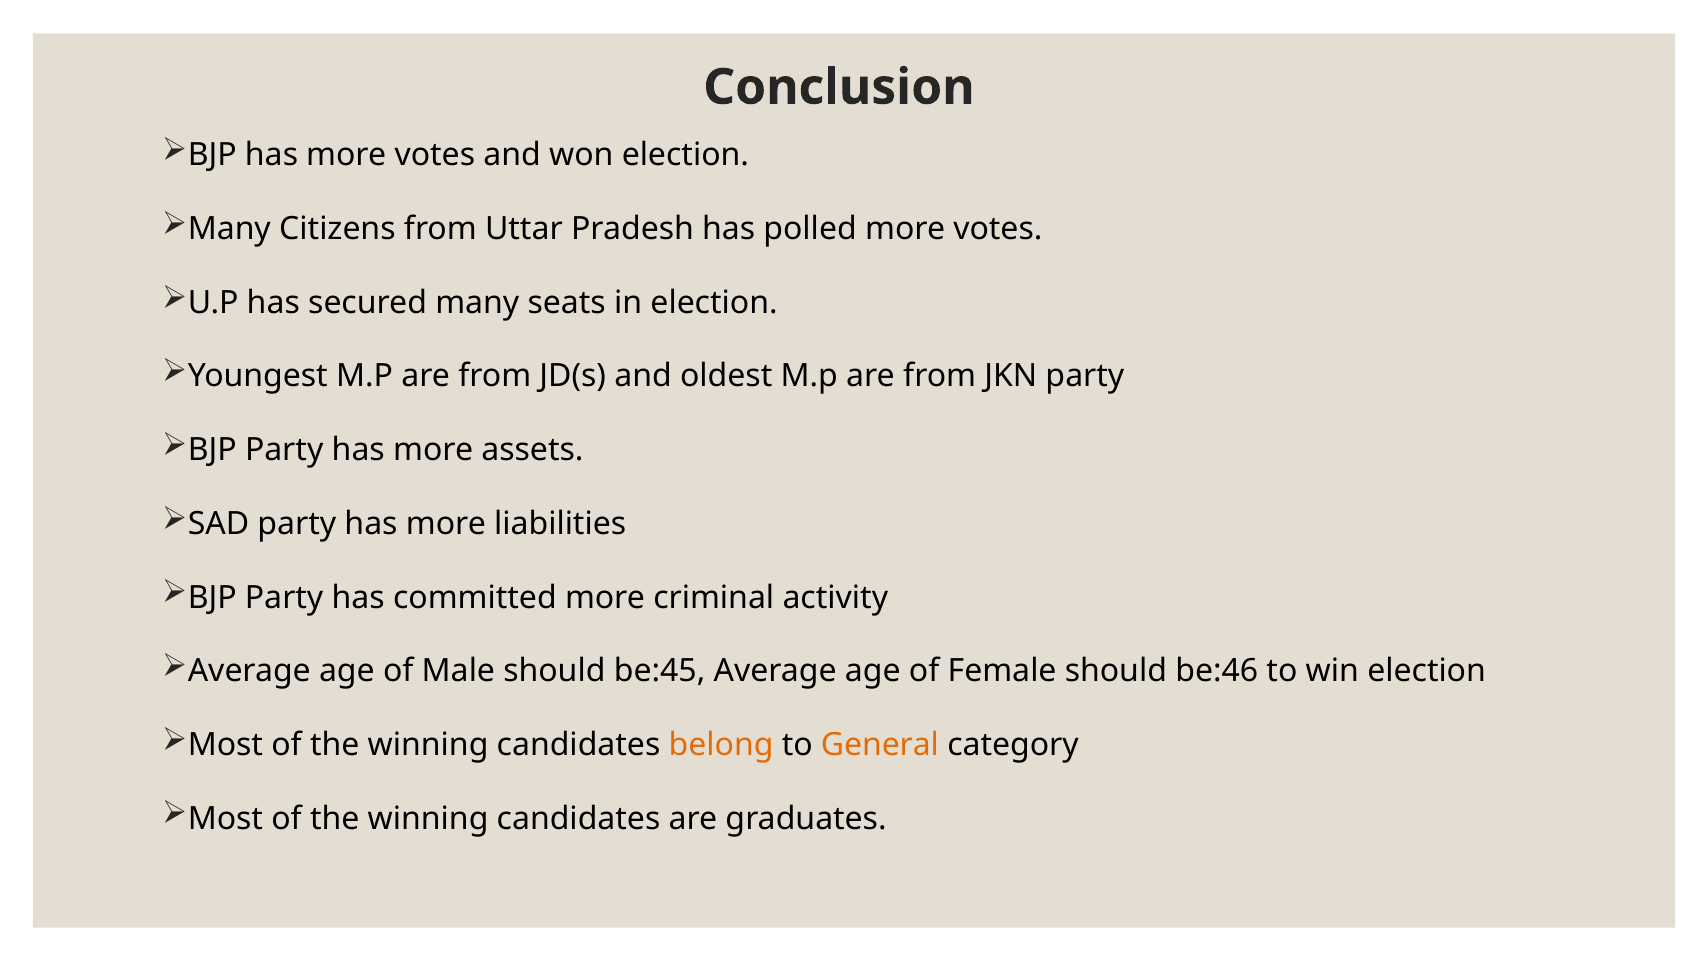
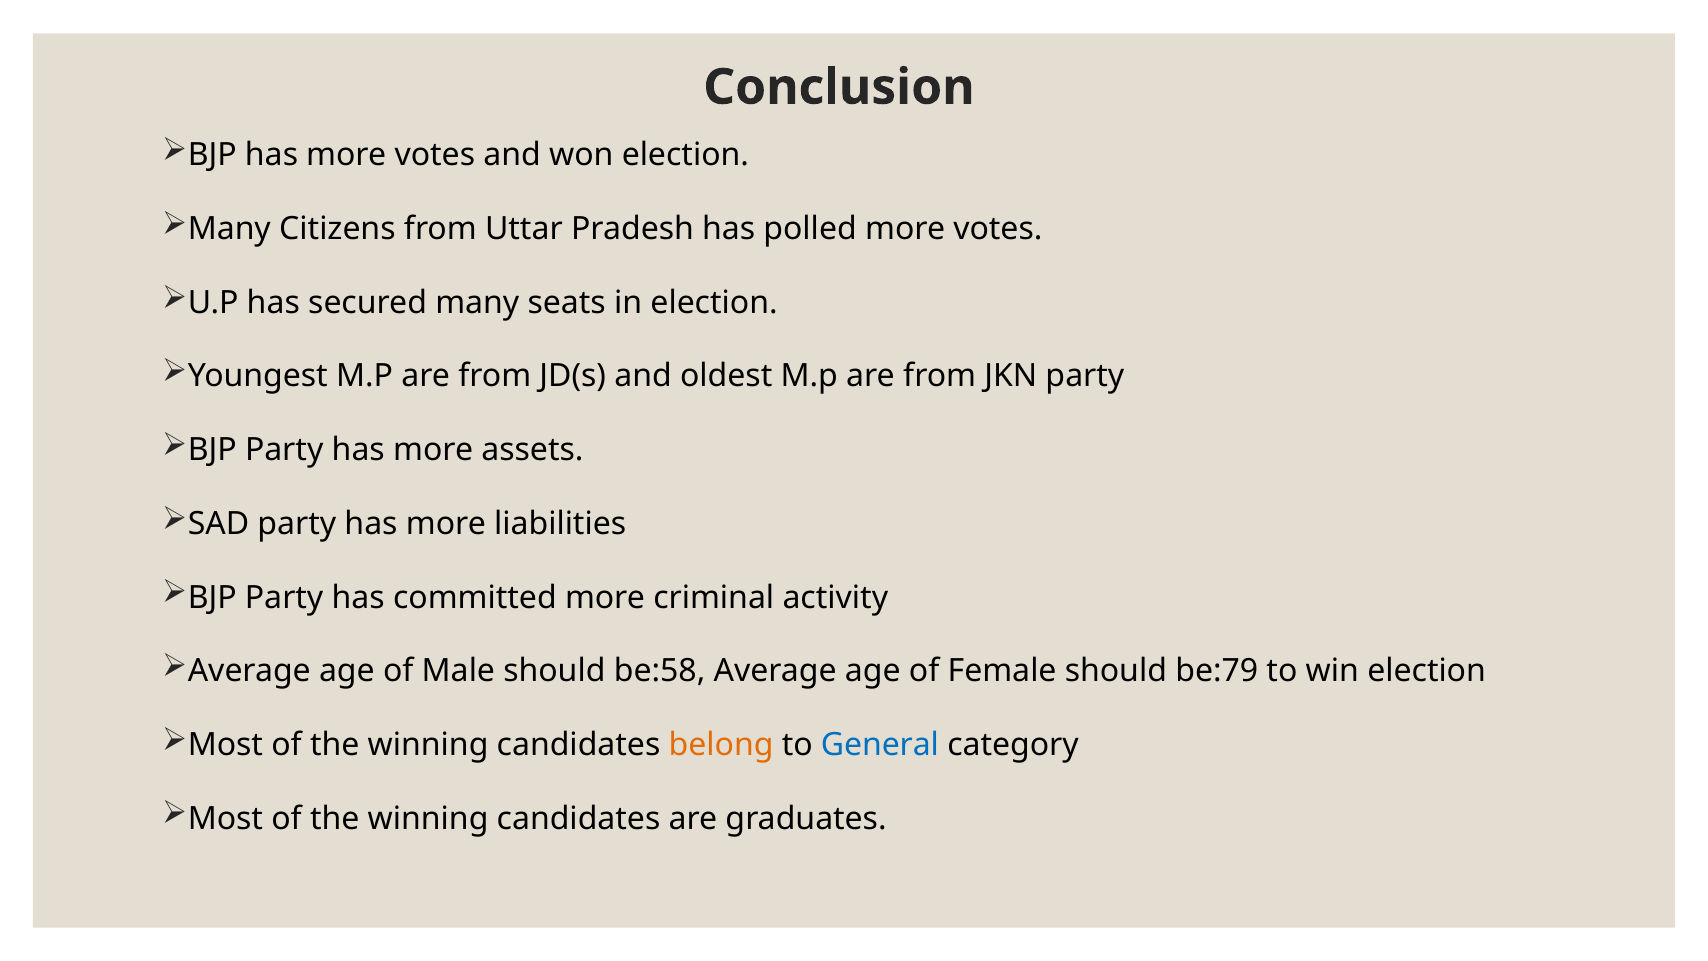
be:45: be:45 -> be:58
be:46: be:46 -> be:79
General colour: orange -> blue
